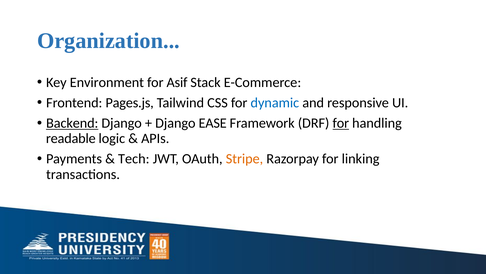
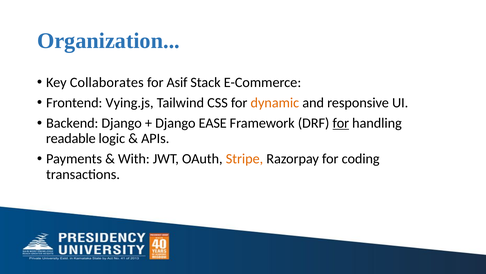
Environment: Environment -> Collaborates
Pages.js: Pages.js -> Vying.js
dynamic colour: blue -> orange
Backend underline: present -> none
Tech: Tech -> With
linking: linking -> coding
